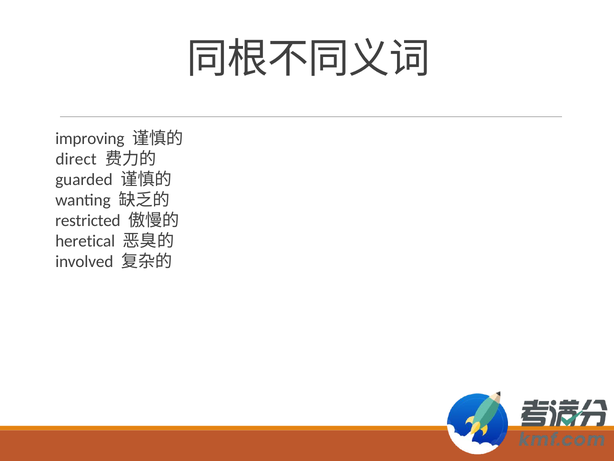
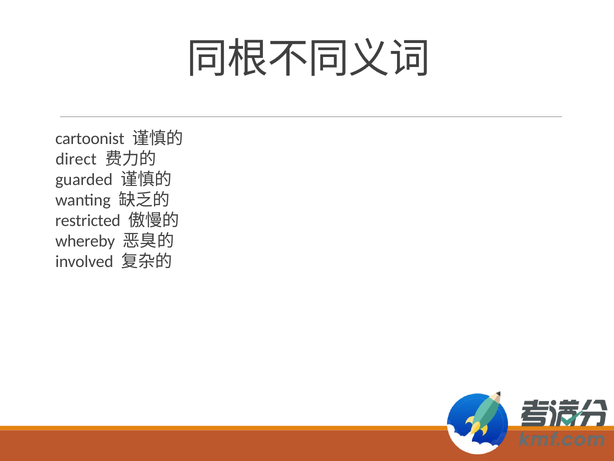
improving: improving -> cartoonist
heretical: heretical -> whereby
